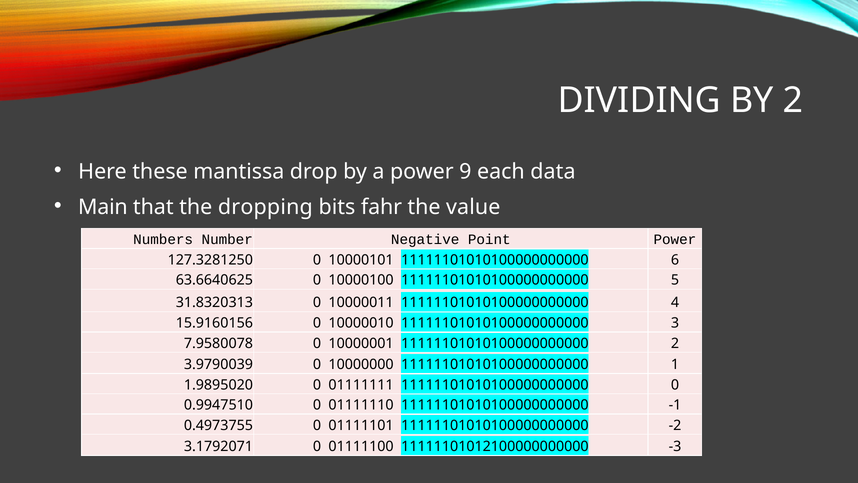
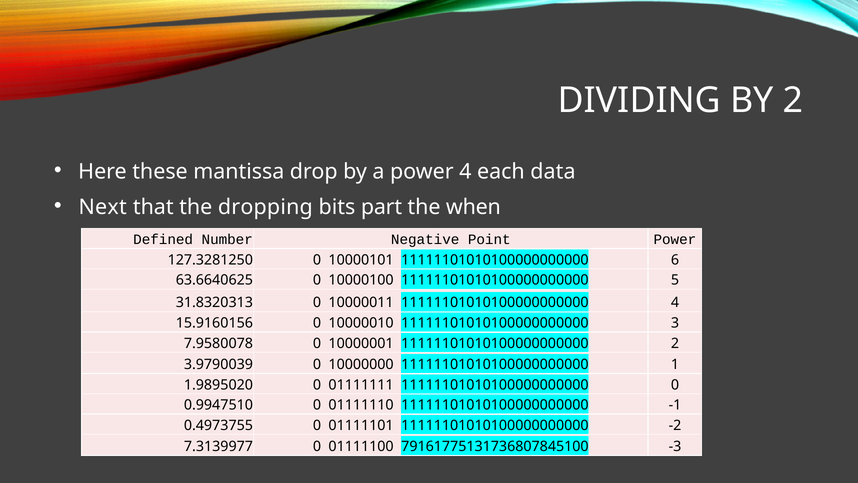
power 9: 9 -> 4
Main: Main -> Next
fahr: fahr -> part
value: value -> when
Numbers: Numbers -> Defined
3.1792071: 3.1792071 -> 7.3139977
11111101012100000000000: 11111101012100000000000 -> 79161775131736807845100
